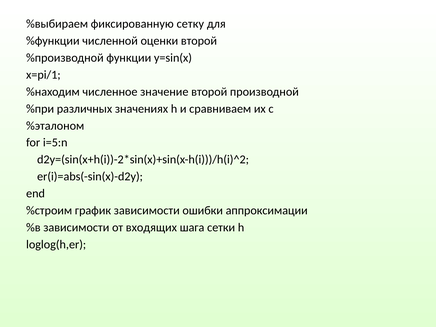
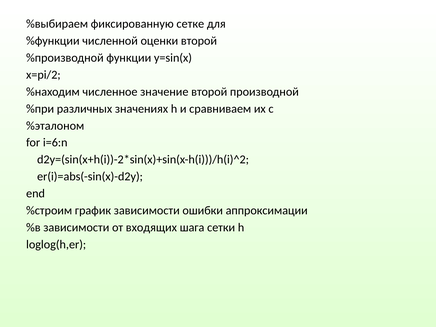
сетку: сетку -> сетке
x=pi/1: x=pi/1 -> x=pi/2
i=5:n: i=5:n -> i=6:n
